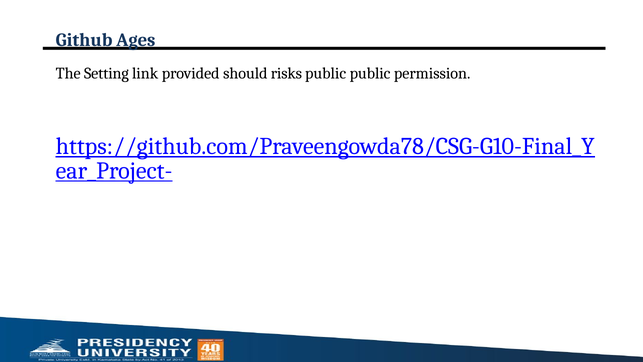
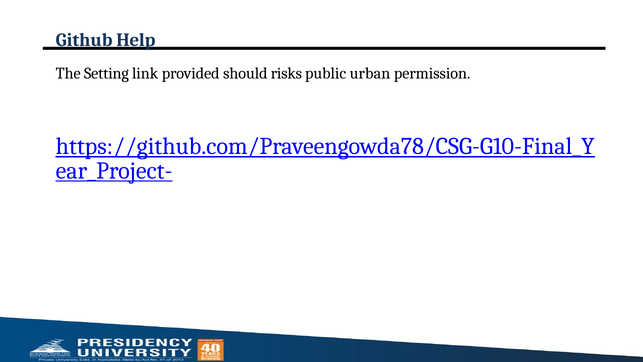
Ages: Ages -> Help
public public: public -> urban
